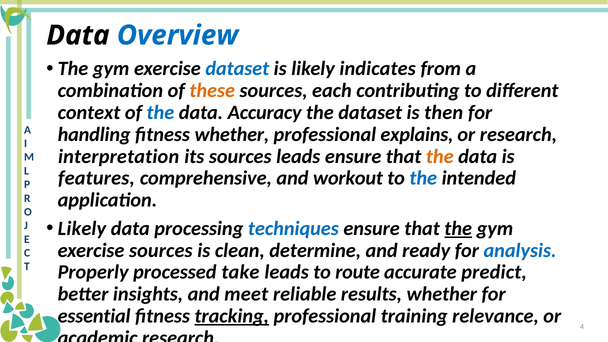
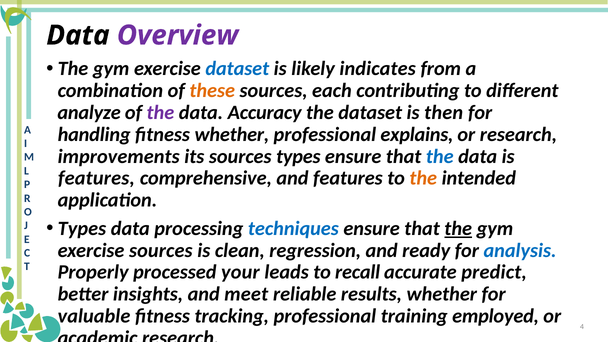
Overview colour: blue -> purple
context: context -> analyze
the at (160, 113) colour: blue -> purple
interpretation: interpretation -> improvements
sources leads: leads -> types
the at (440, 156) colour: orange -> blue
and workout: workout -> features
the at (423, 178) colour: blue -> orange
Likely at (82, 228): Likely -> Types
determine: determine -> regression
take: take -> your
route: route -> recall
essential: essential -> valuable
tracking underline: present -> none
relevance: relevance -> employed
